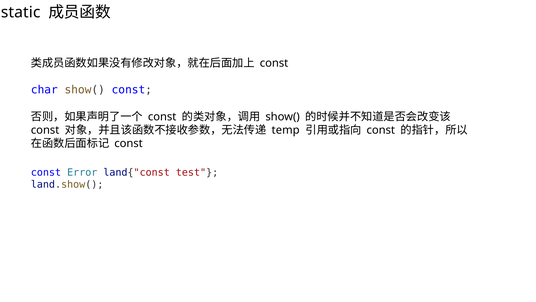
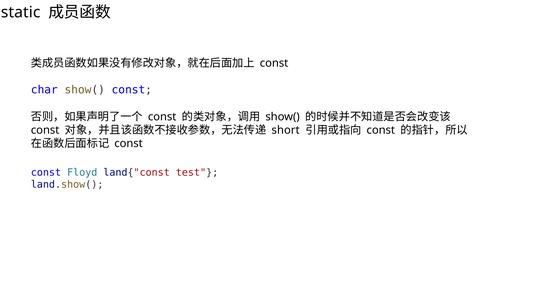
temp: temp -> short
Error: Error -> Floyd
